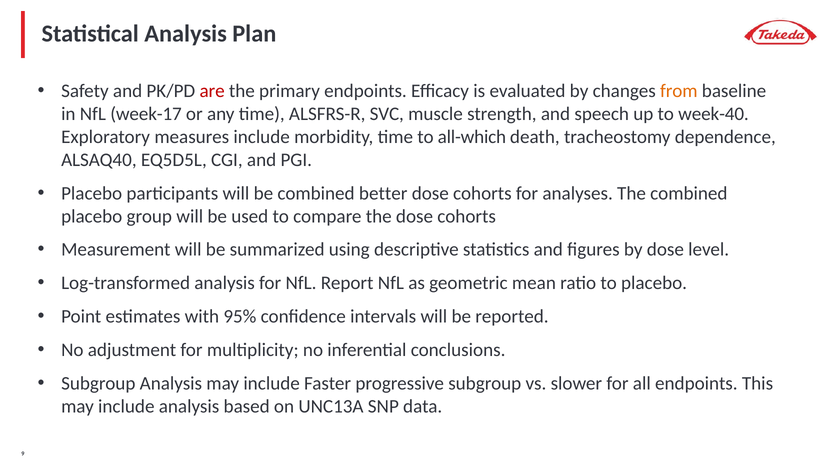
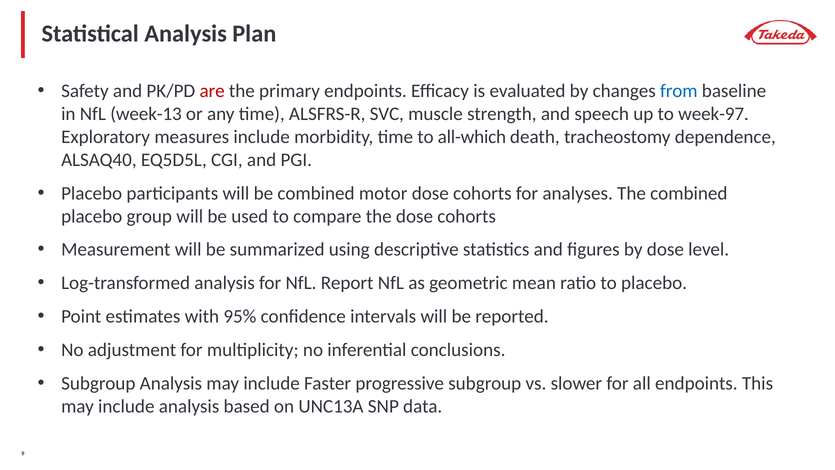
from colour: orange -> blue
week-17: week-17 -> week-13
week-40: week-40 -> week-97
better: better -> motor
